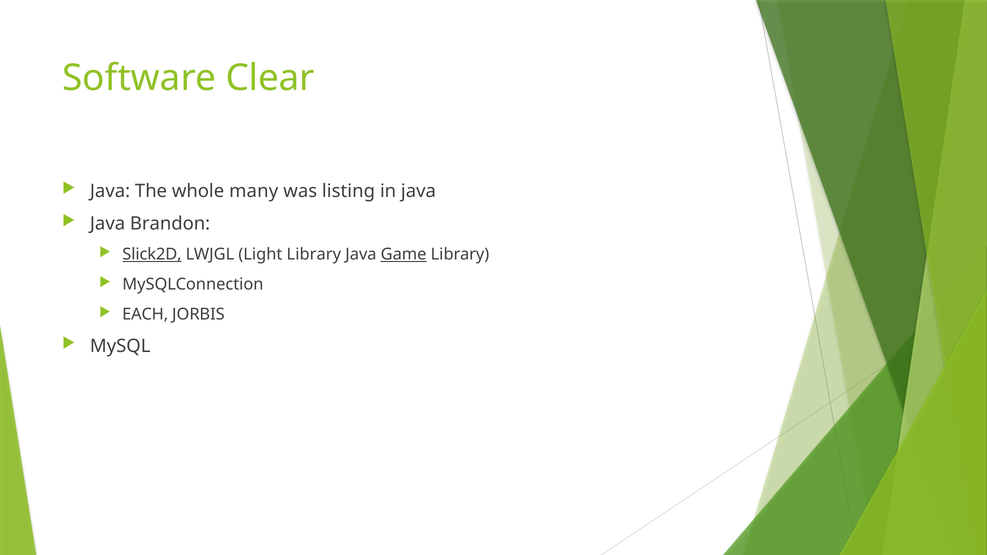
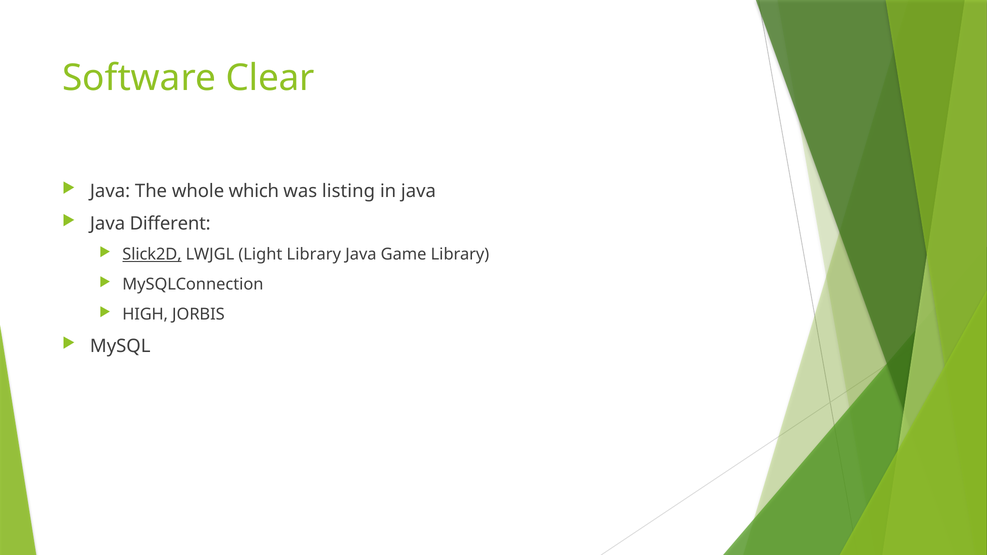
many: many -> which
Brandon: Brandon -> Different
Game underline: present -> none
EACH: EACH -> HIGH
